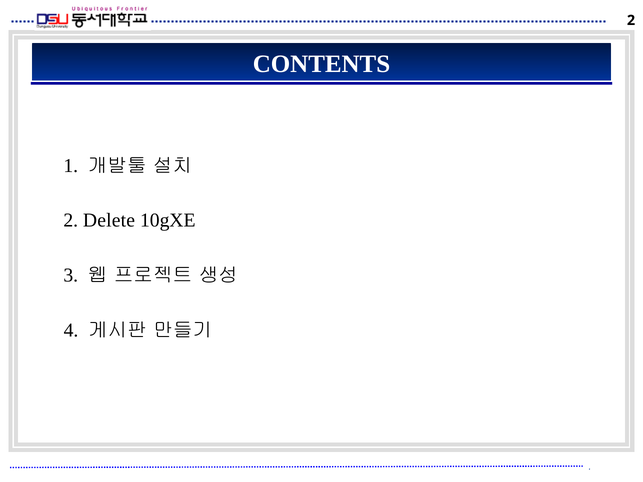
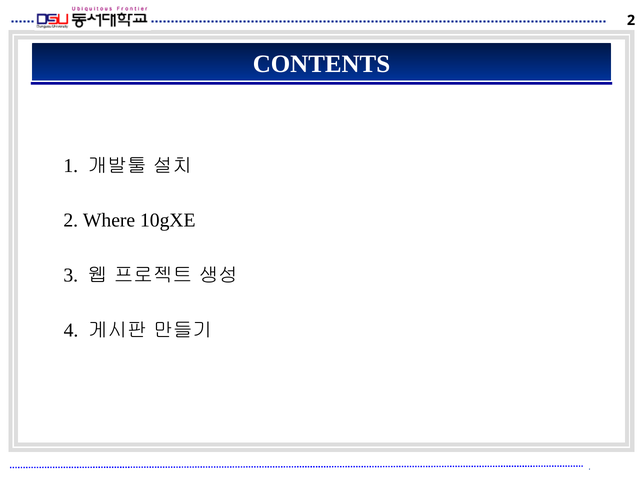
Delete: Delete -> Where
